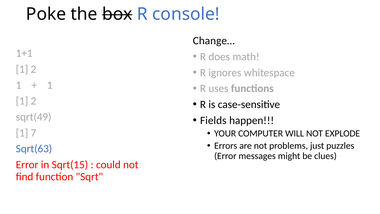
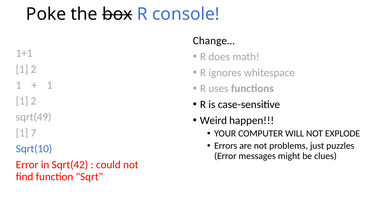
Fields: Fields -> Weird
Sqrt(63: Sqrt(63 -> Sqrt(10
Sqrt(15: Sqrt(15 -> Sqrt(42
